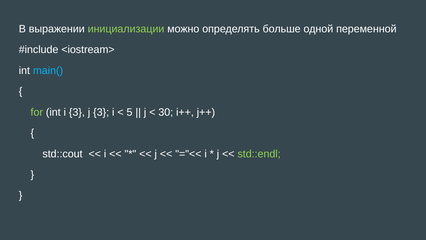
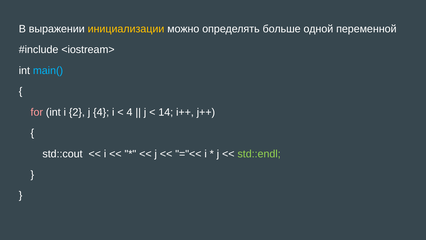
инициализации colour: light green -> yellow
for colour: light green -> pink
i 3: 3 -> 2
j 3: 3 -> 4
5 at (129, 112): 5 -> 4
30: 30 -> 14
